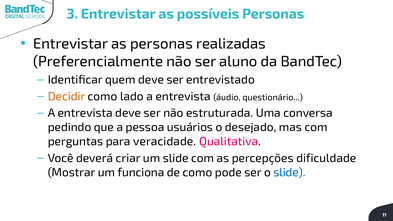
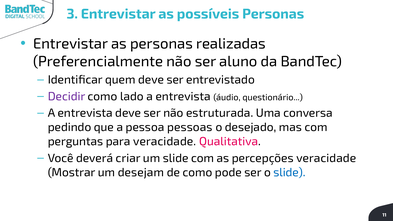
Decidir colour: orange -> purple
usuários: usuários -> pessoas
percepções dificuldade: dificuldade -> veracidade
funciona: funciona -> desejam
